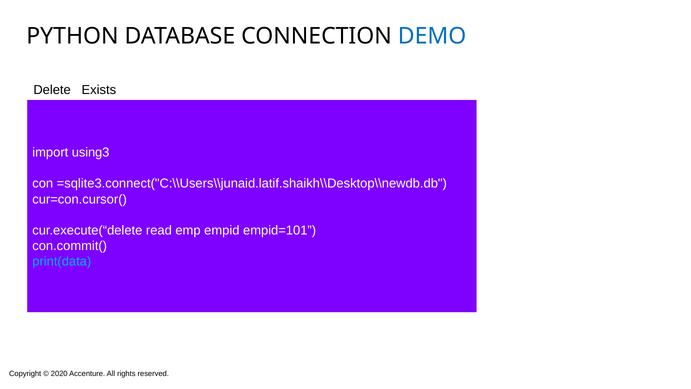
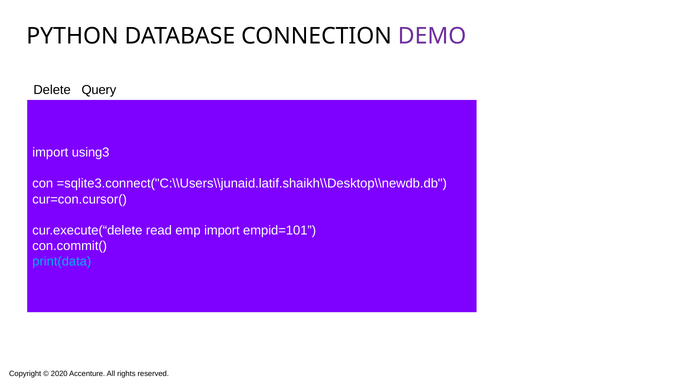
DEMO colour: blue -> purple
Exists: Exists -> Query
emp empid: empid -> import
